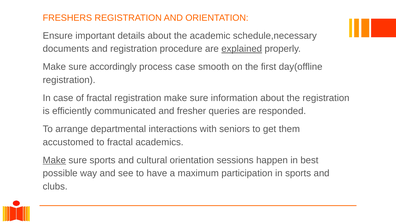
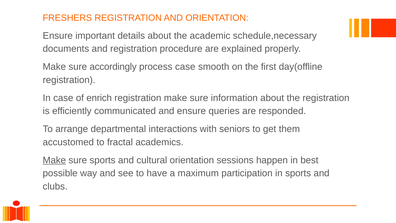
explained underline: present -> none
of fractal: fractal -> enrich
and fresher: fresher -> ensure
